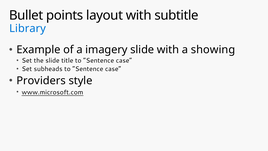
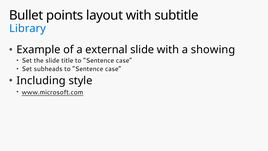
imagery: imagery -> external
Providers: Providers -> Including
